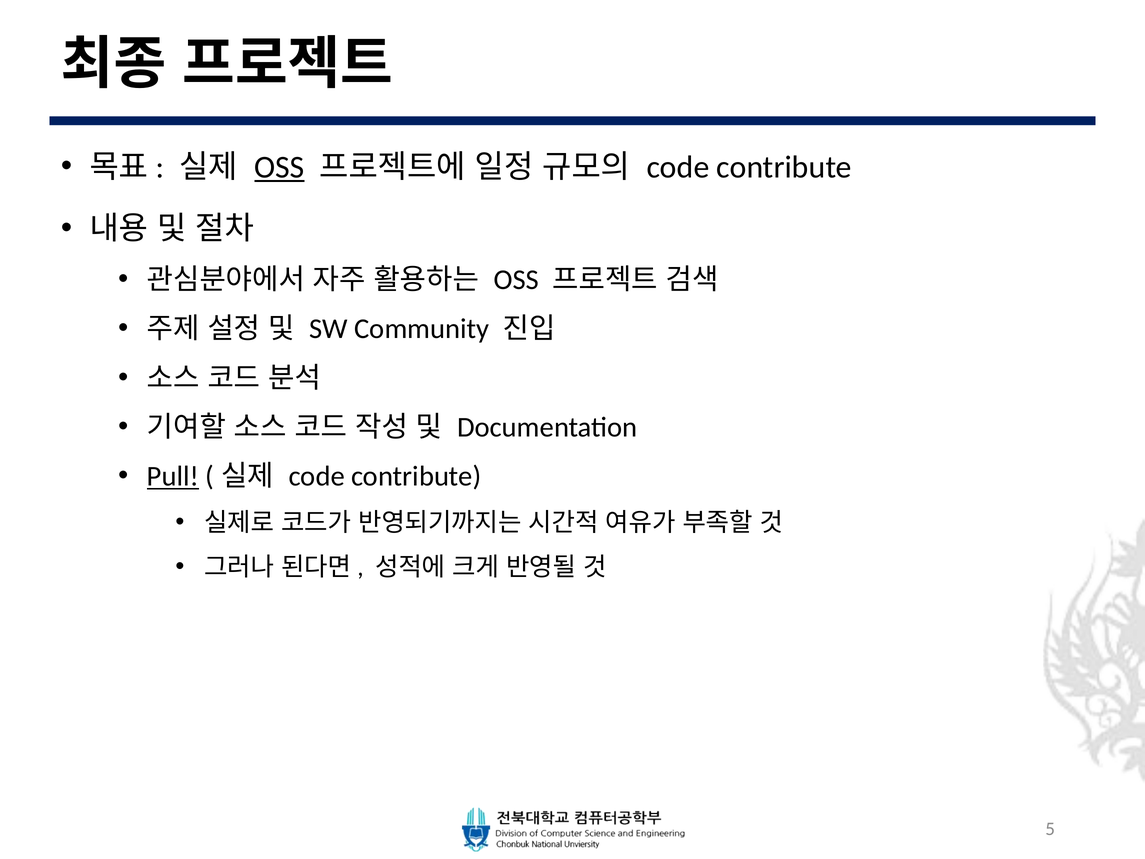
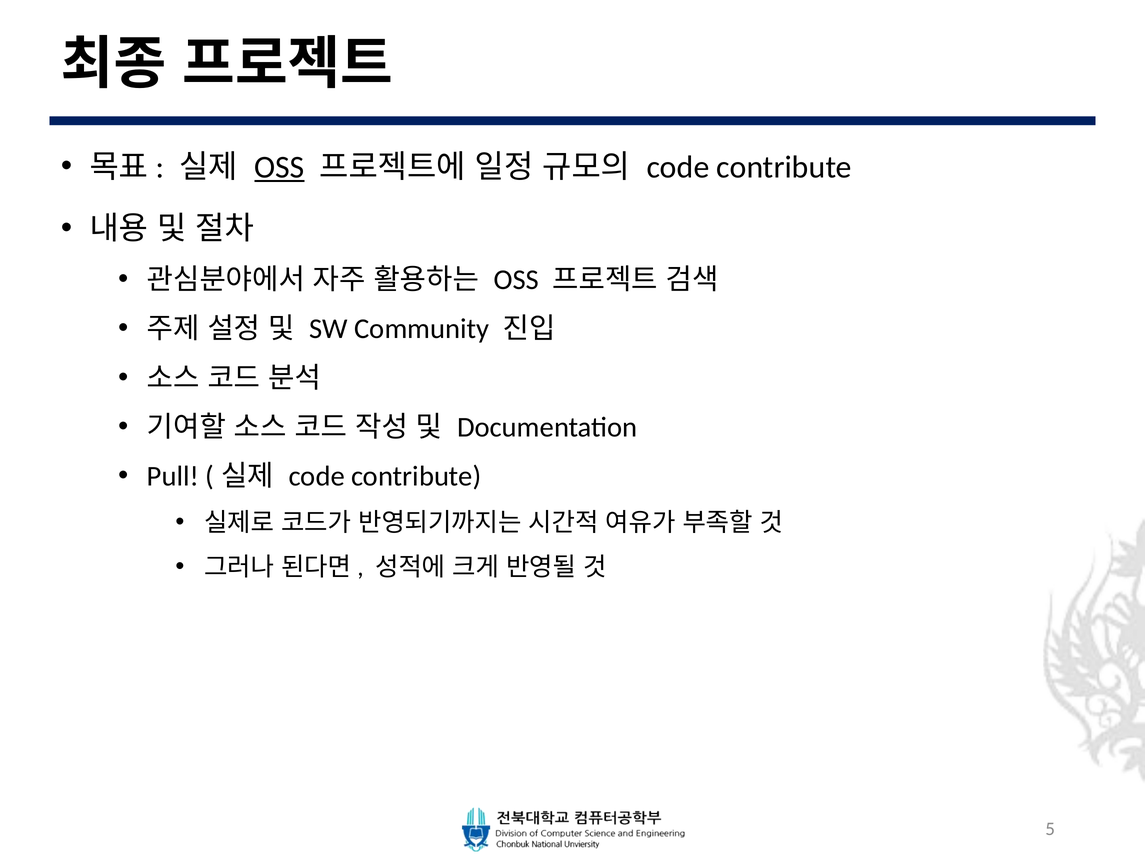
Pull underline: present -> none
